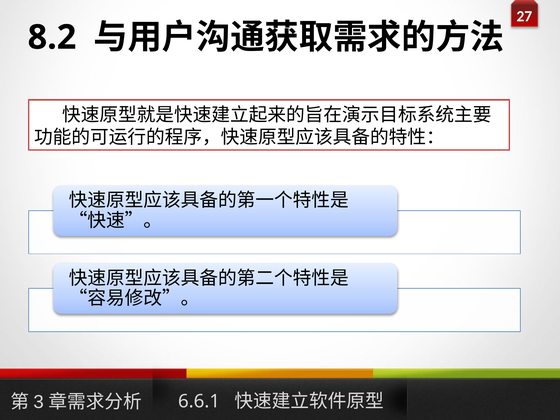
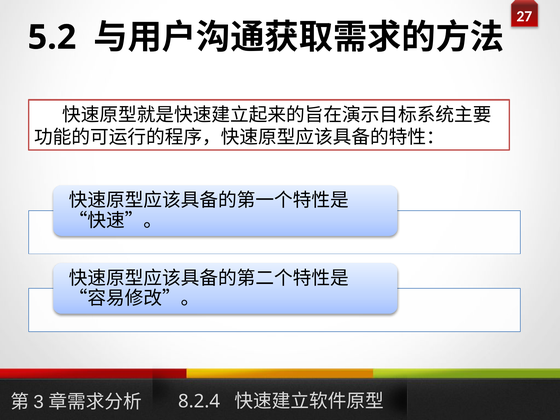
8.2: 8.2 -> 5.2
6.6.1: 6.6.1 -> 8.2.4
